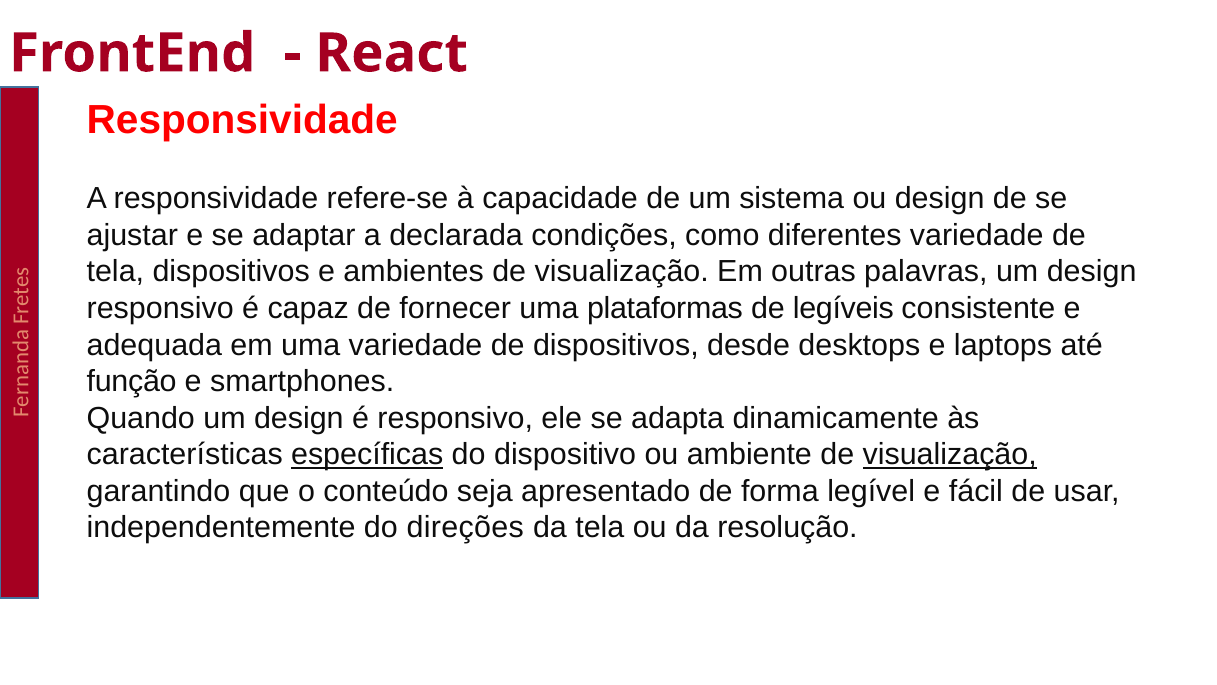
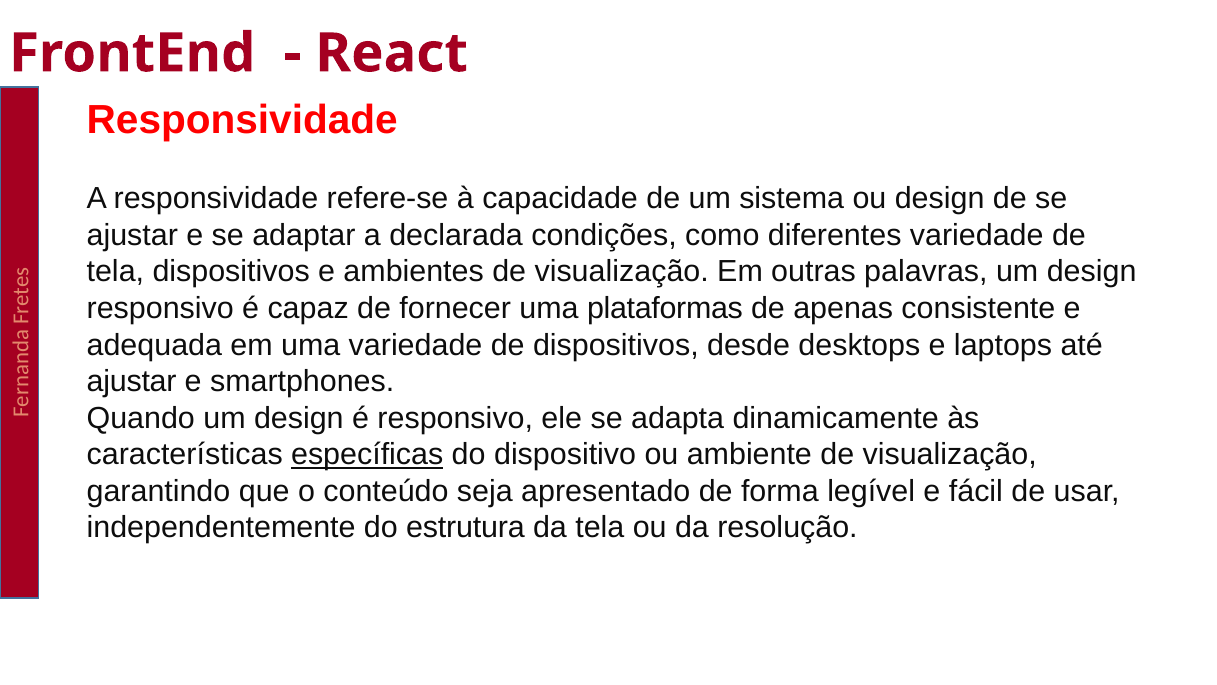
legíveis: legíveis -> apenas
função at (132, 381): função -> ajustar
visualização at (950, 454) underline: present -> none
direções: direções -> estrutura
